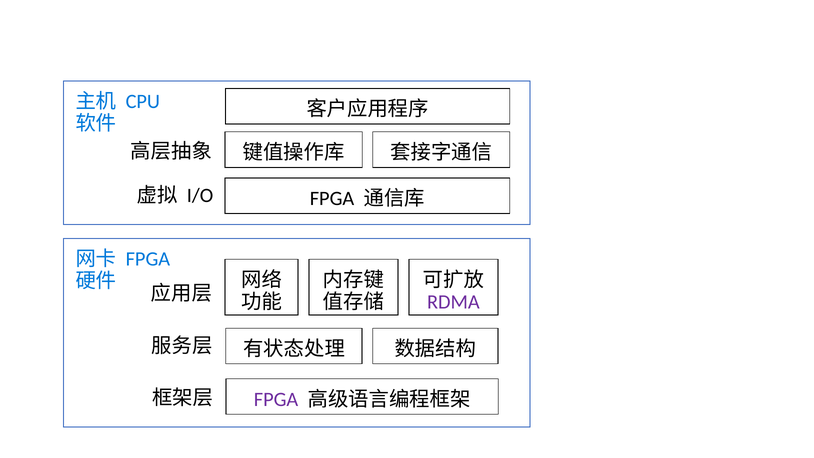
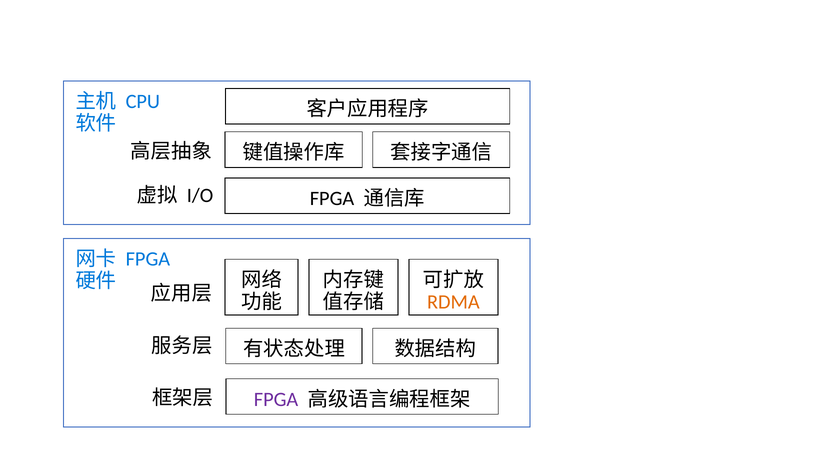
RDMA colour: purple -> orange
